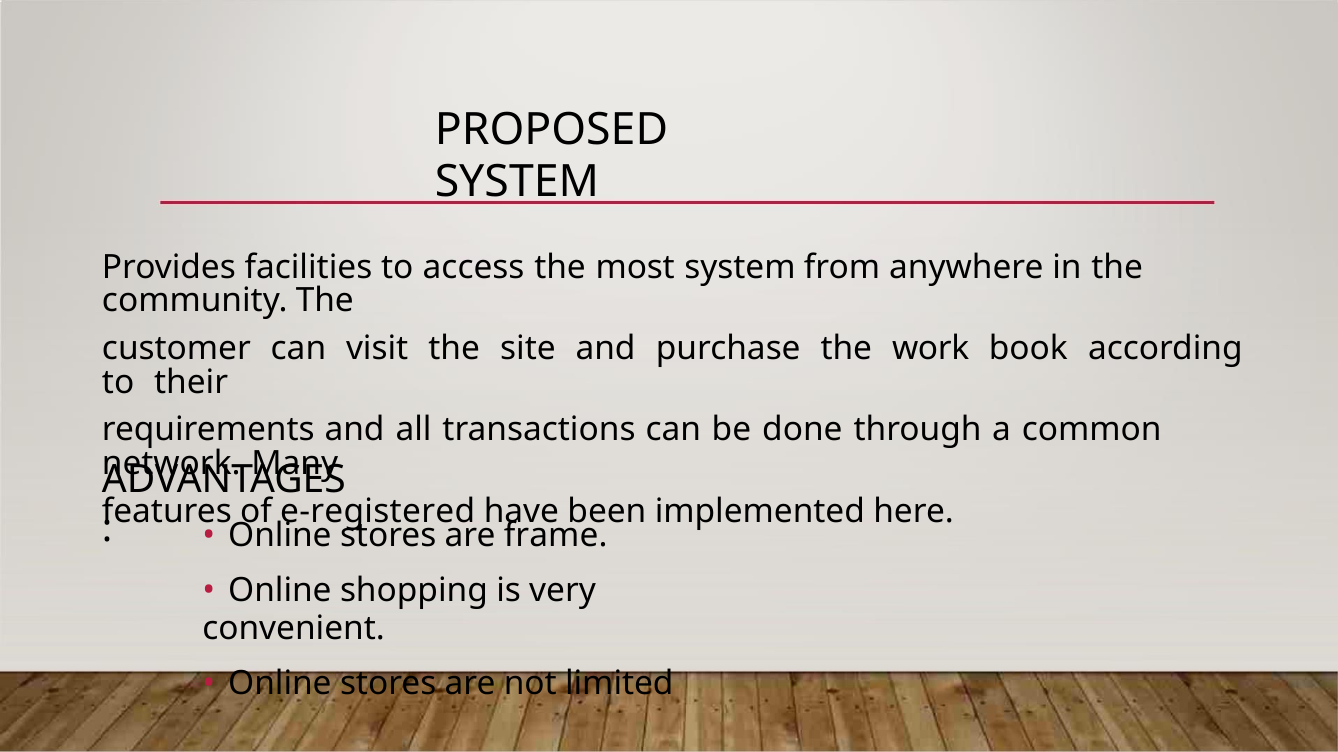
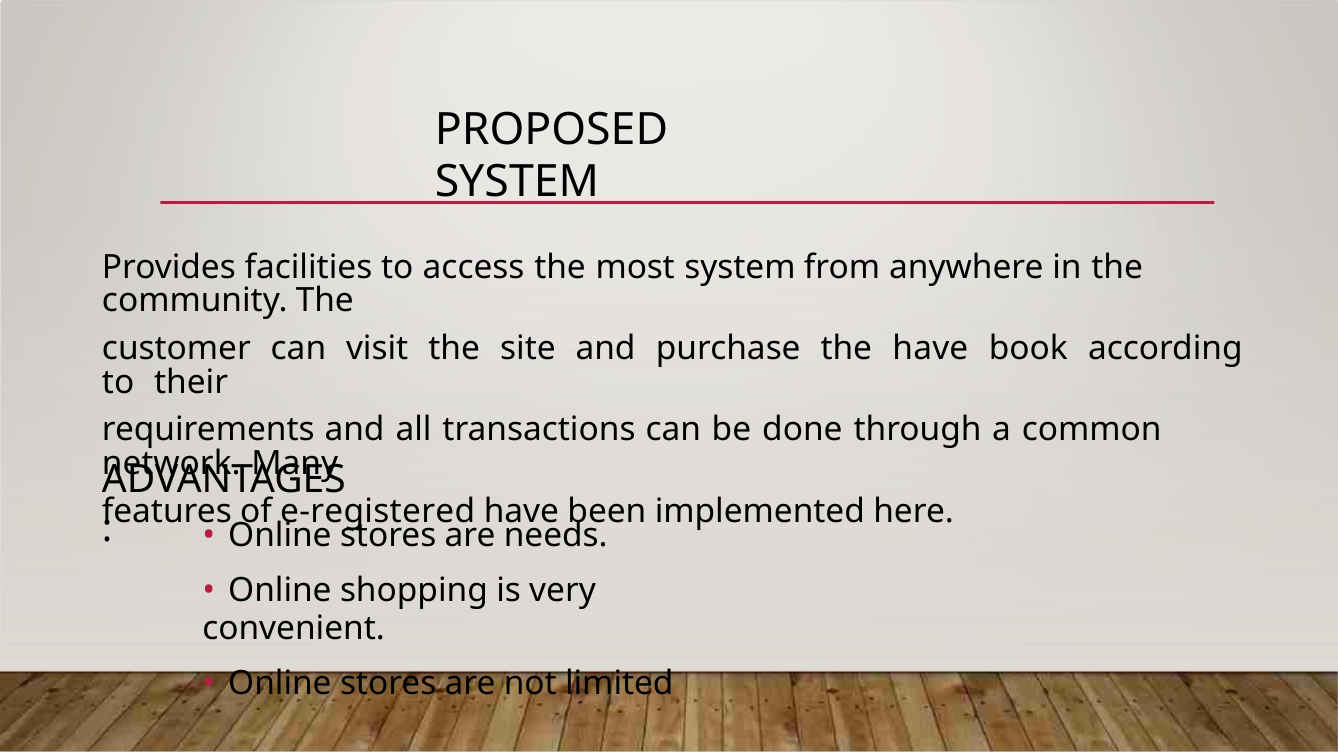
the work: work -> have
frame: frame -> needs
